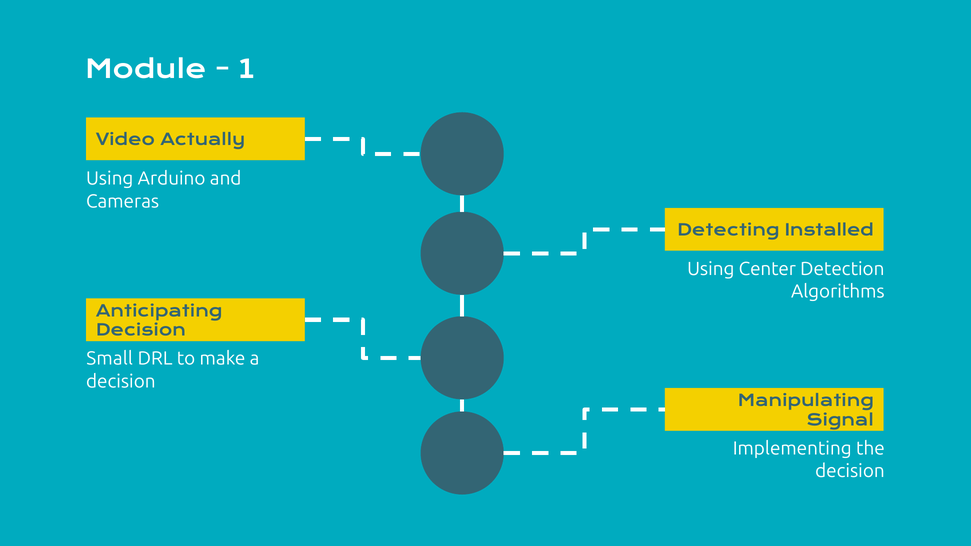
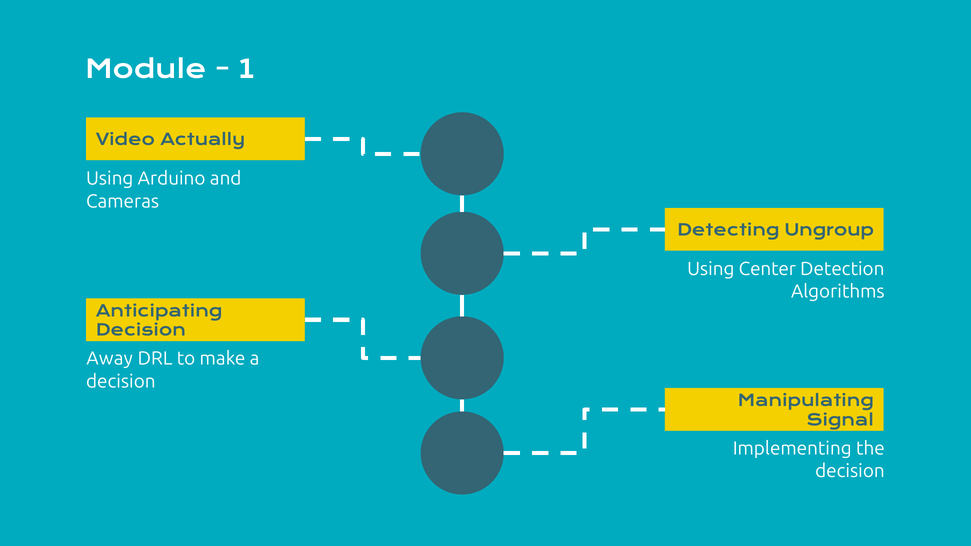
Installed: Installed -> Ungroup
Small: Small -> Away
